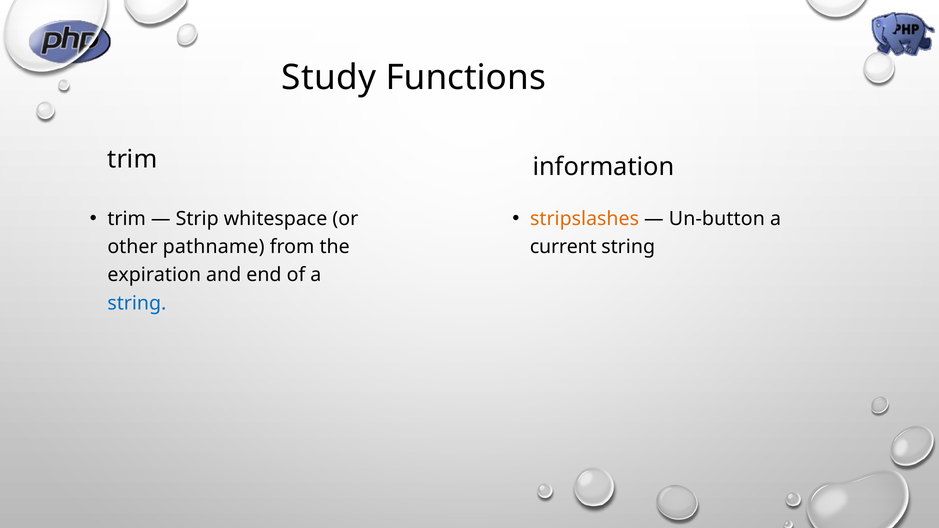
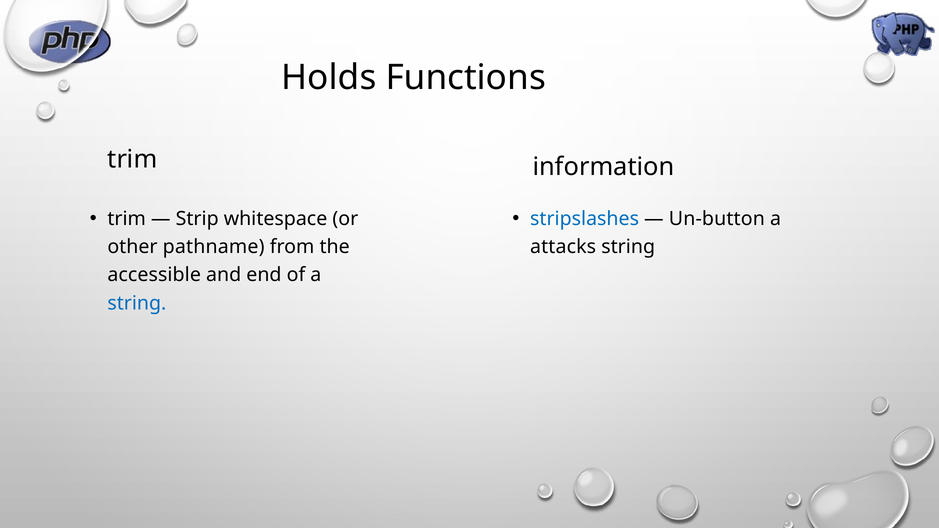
Study: Study -> Holds
stripslashes colour: orange -> blue
current: current -> attacks
expiration: expiration -> accessible
